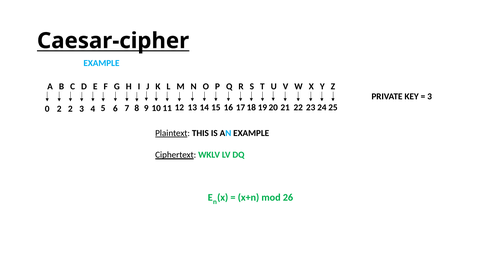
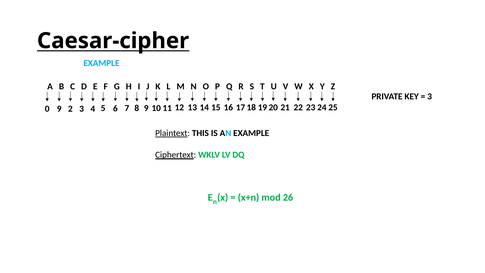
0 2: 2 -> 9
